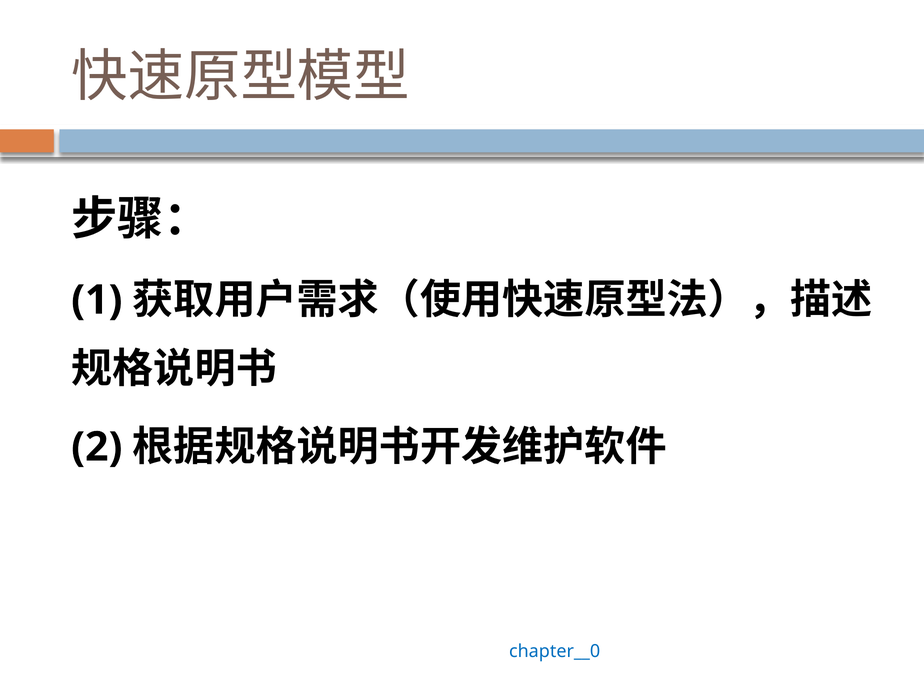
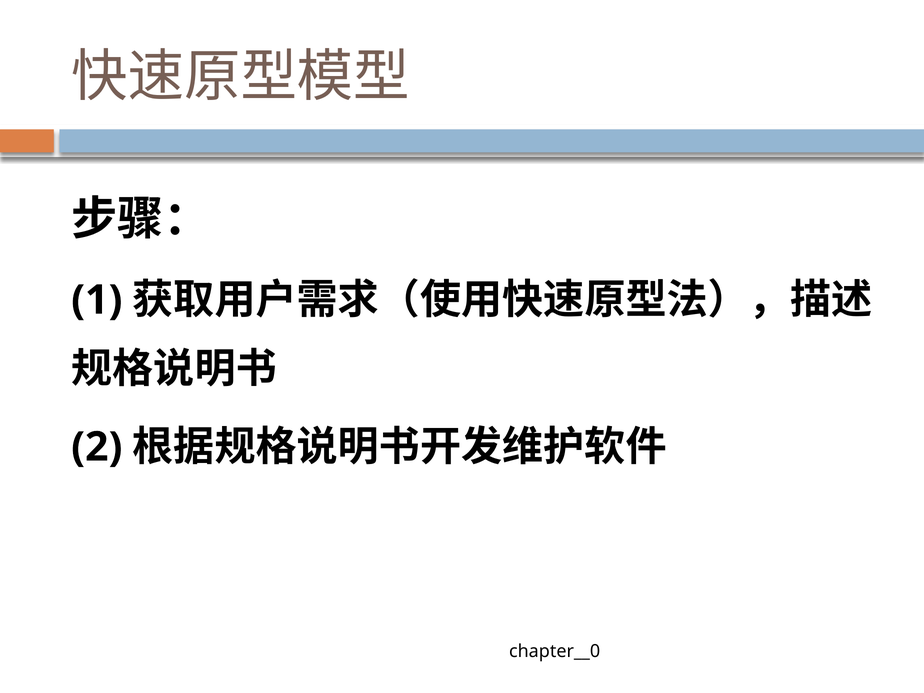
chapter__0 colour: blue -> black
